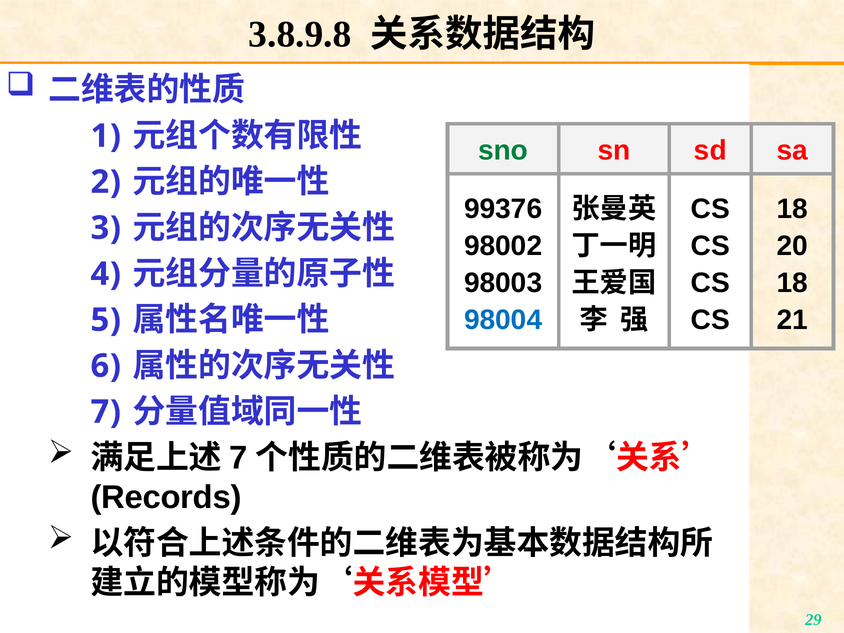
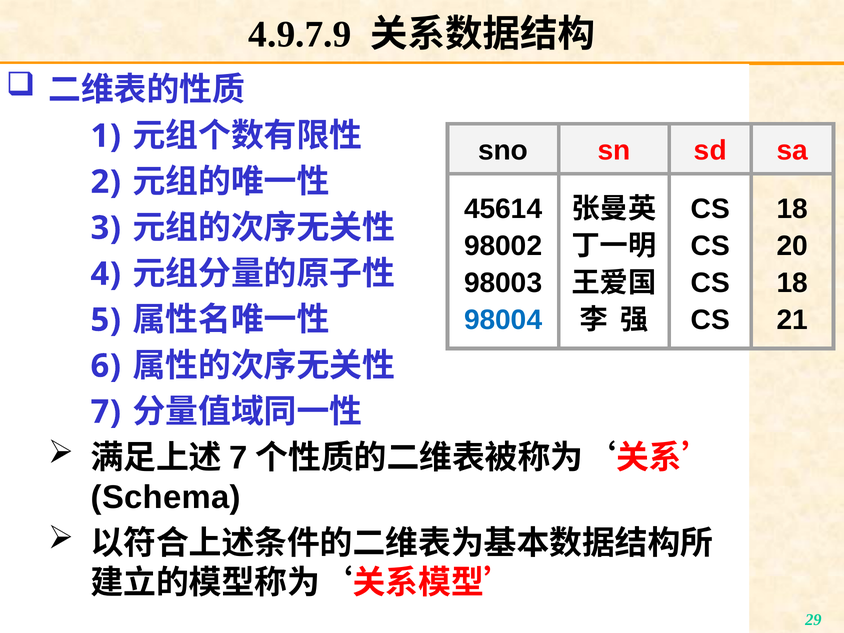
3.8.9.8: 3.8.9.8 -> 4.9.7.9
sno colour: green -> black
99376: 99376 -> 45614
Records: Records -> Schema
